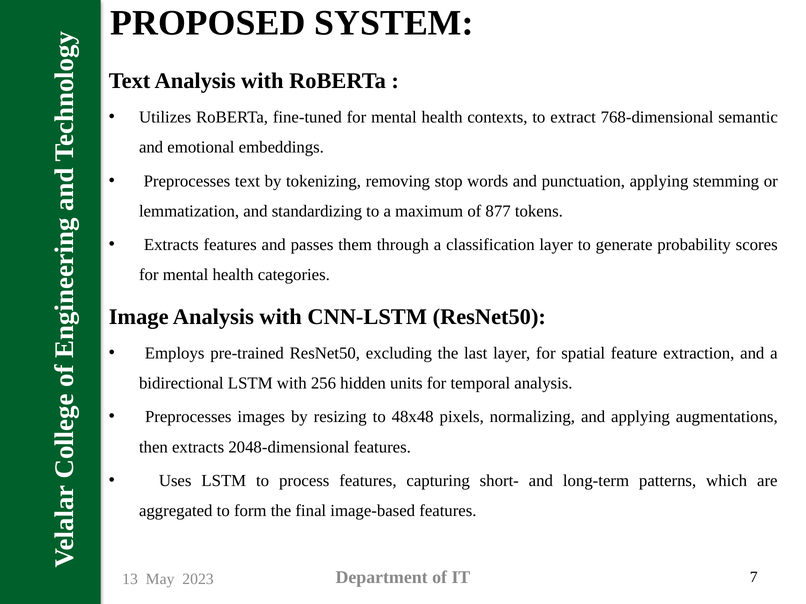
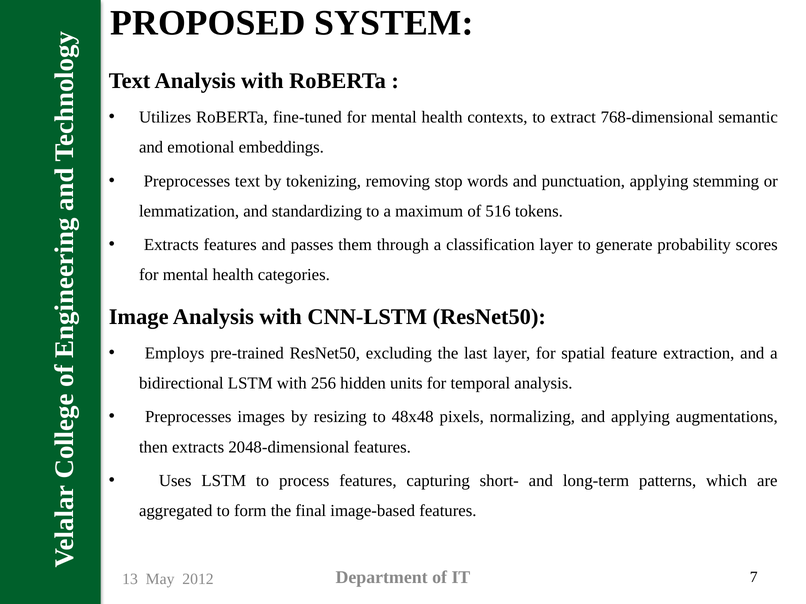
877: 877 -> 516
2023: 2023 -> 2012
